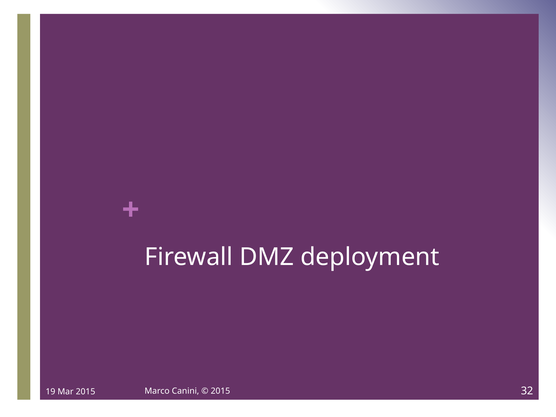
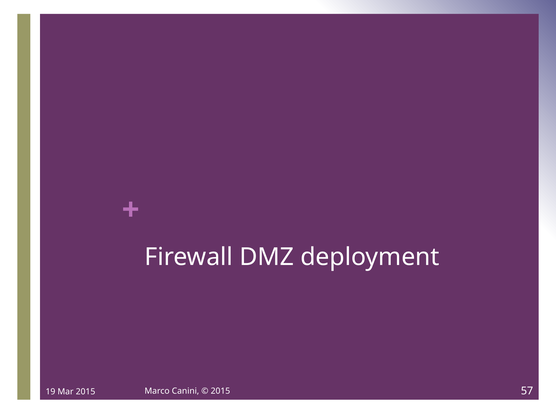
32: 32 -> 57
